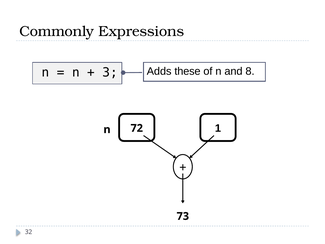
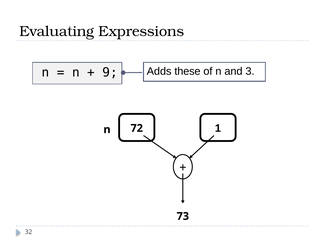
Commonly: Commonly -> Evaluating
3: 3 -> 9
8: 8 -> 3
